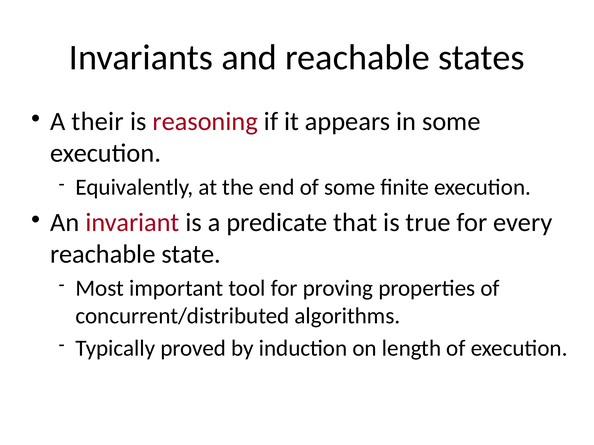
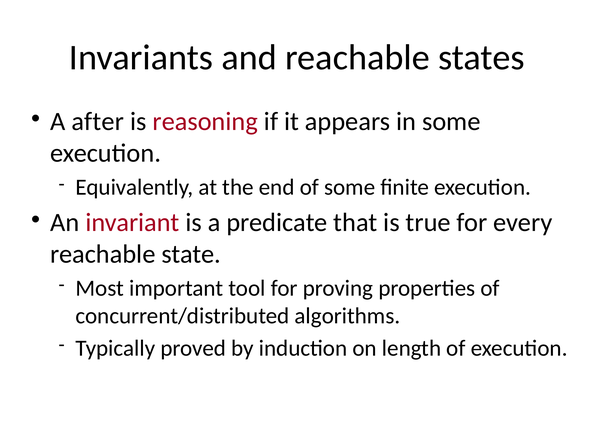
their: their -> after
